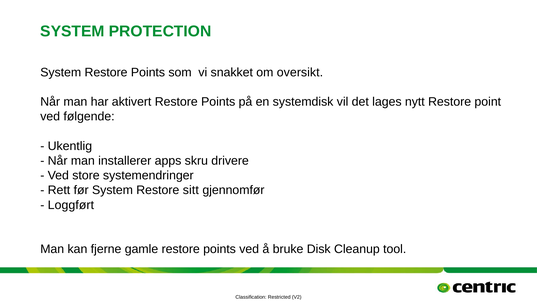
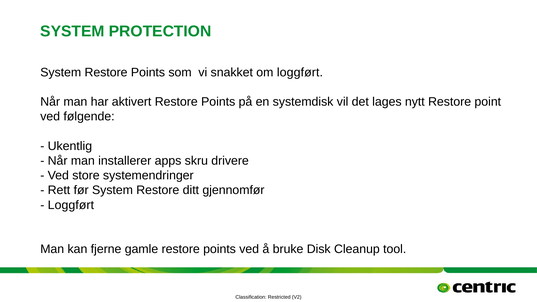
om oversikt: oversikt -> loggført
sitt: sitt -> ditt
